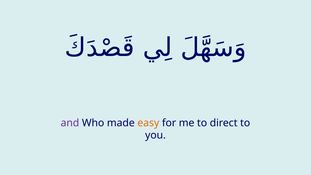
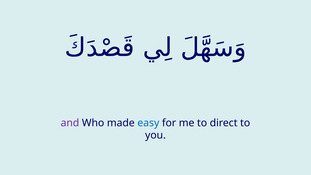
easy colour: orange -> blue
